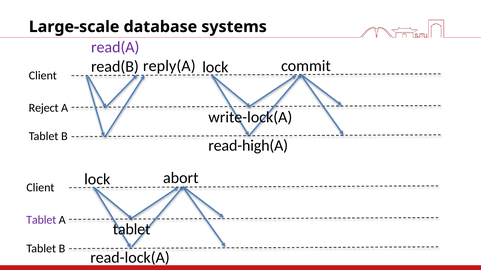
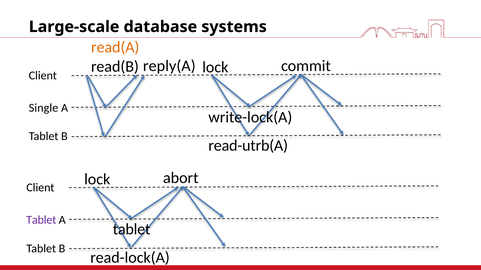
read(A colour: purple -> orange
Reject: Reject -> Single
read-high(A: read-high(A -> read-utrb(A
